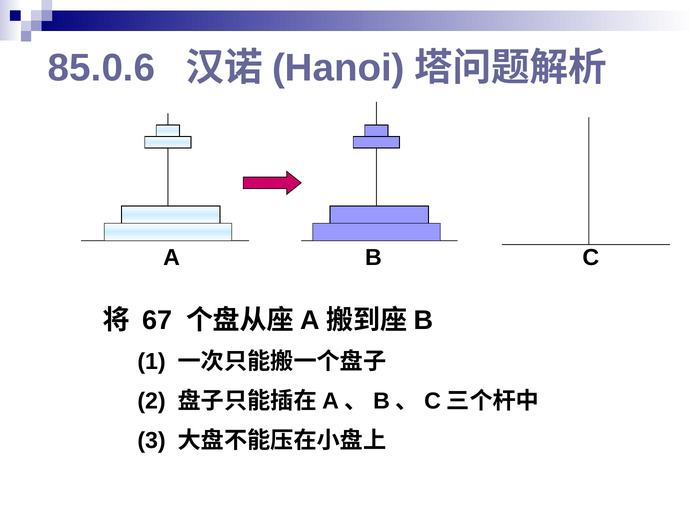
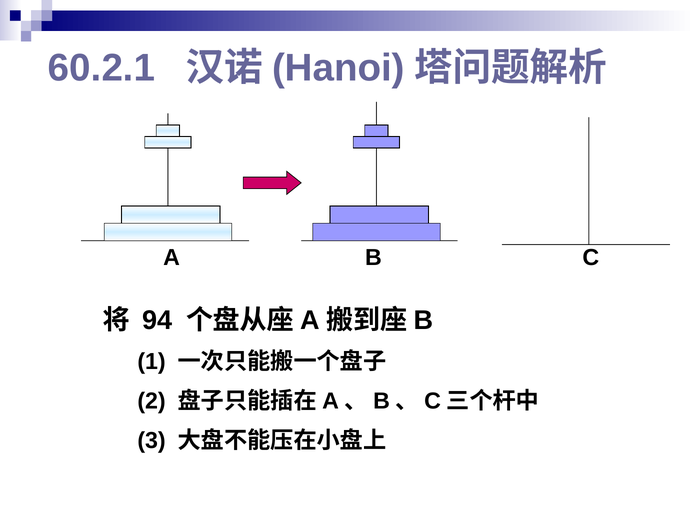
85.0.6: 85.0.6 -> 60.2.1
67: 67 -> 94
